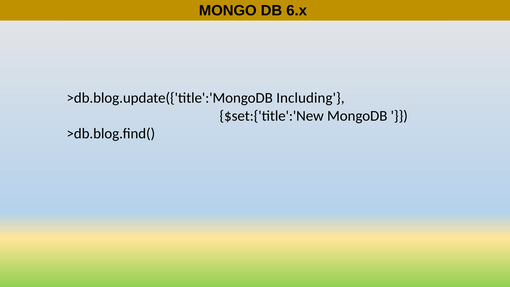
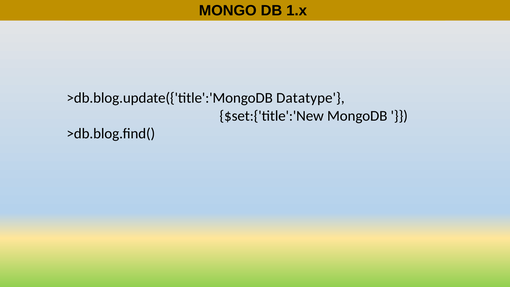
6.x: 6.x -> 1.x
Including: Including -> Datatype
